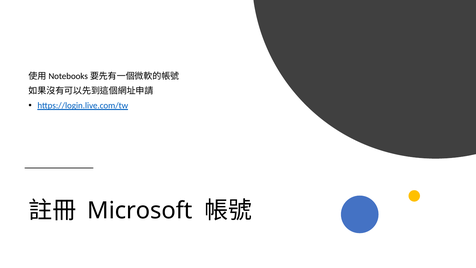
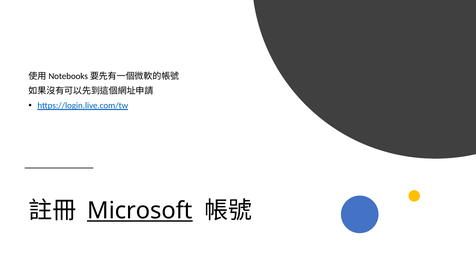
Microsoft underline: none -> present
